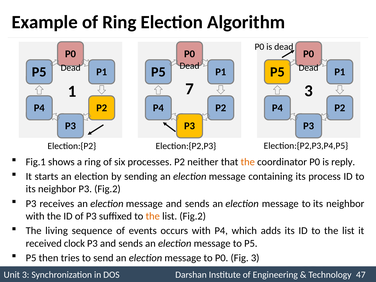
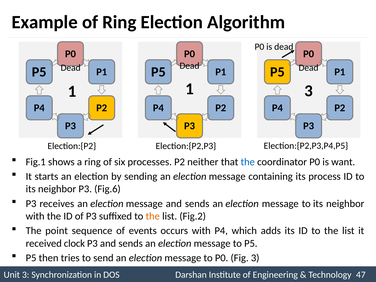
1 7: 7 -> 1
the at (248, 162) colour: orange -> blue
reply: reply -> want
P3 Fig.2: Fig.2 -> Fig.6
living: living -> point
